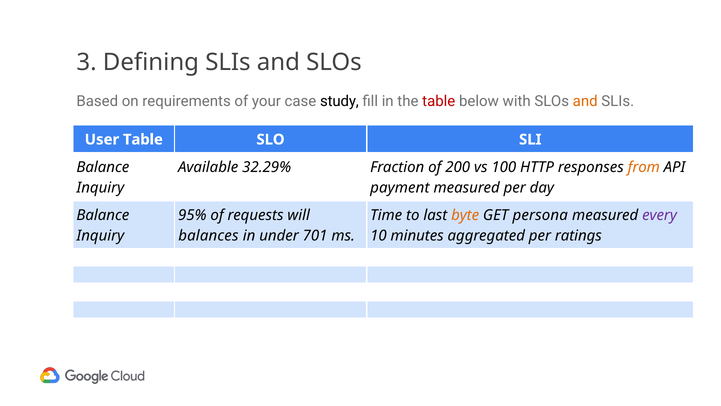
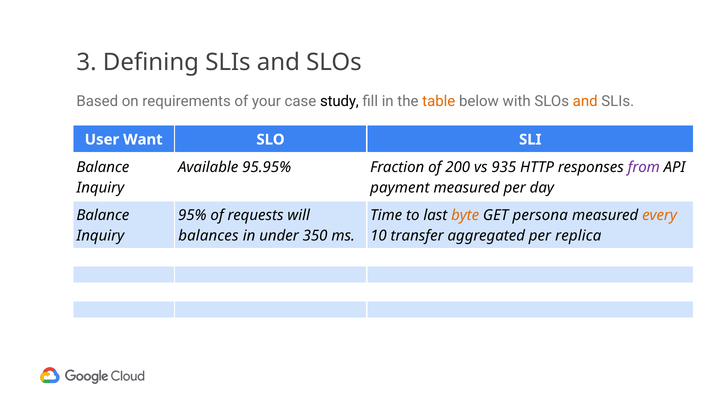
table at (439, 101) colour: red -> orange
User Table: Table -> Want
32.29%: 32.29% -> 95.95%
100: 100 -> 935
from colour: orange -> purple
every colour: purple -> orange
701: 701 -> 350
minutes: minutes -> transfer
ratings: ratings -> replica
